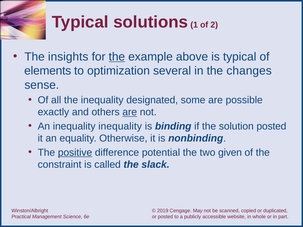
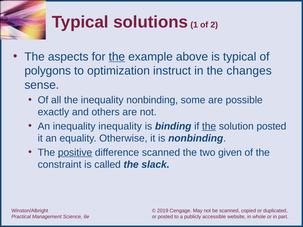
insights: insights -> aspects
elements: elements -> polygons
several: several -> instruct
inequality designated: designated -> nonbinding
are at (130, 112) underline: present -> none
the at (209, 126) underline: none -> present
difference potential: potential -> scanned
